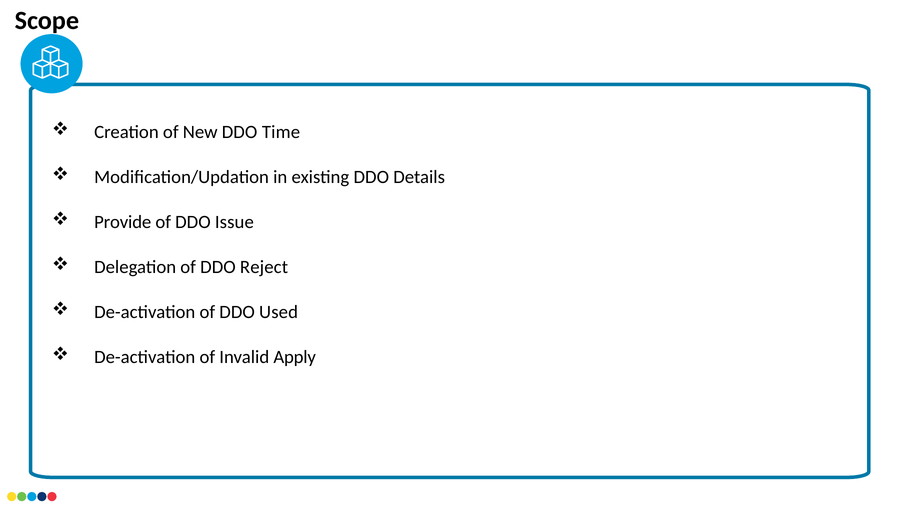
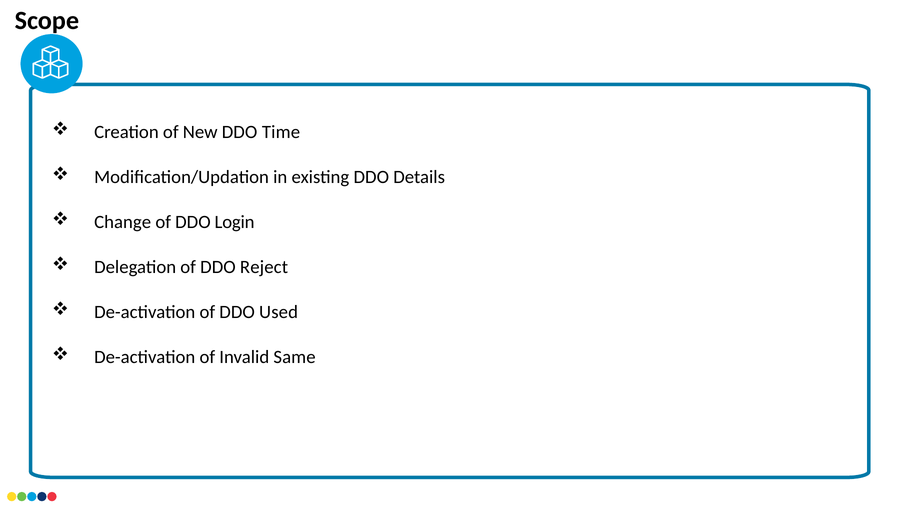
Provide: Provide -> Change
Issue: Issue -> Login
Apply: Apply -> Same
